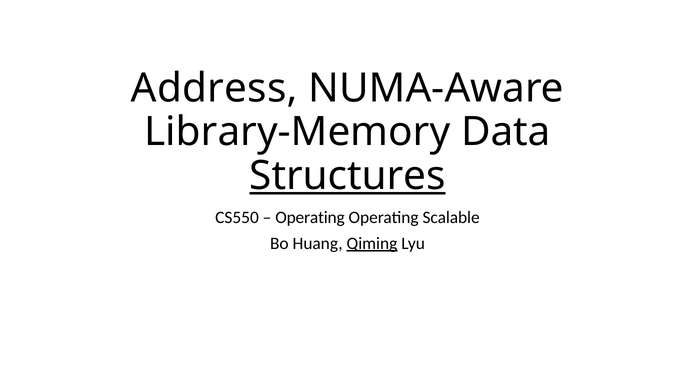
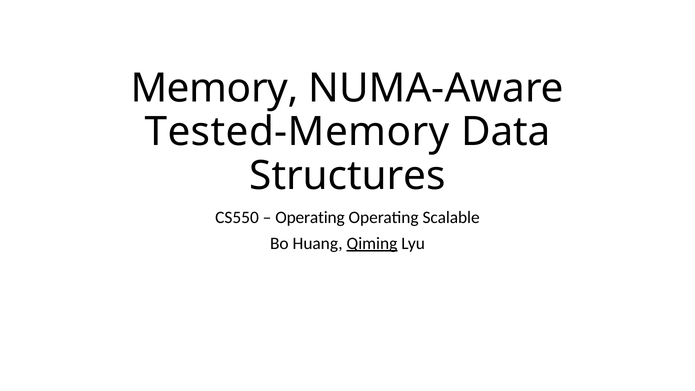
Address: Address -> Memory
Library-Memory: Library-Memory -> Tested-Memory
Structures underline: present -> none
